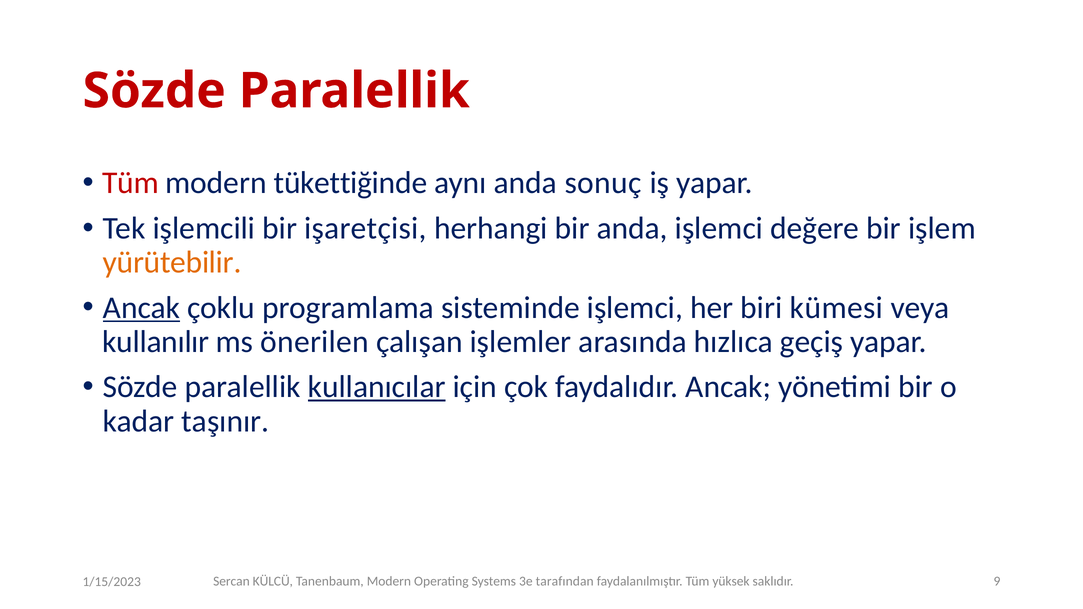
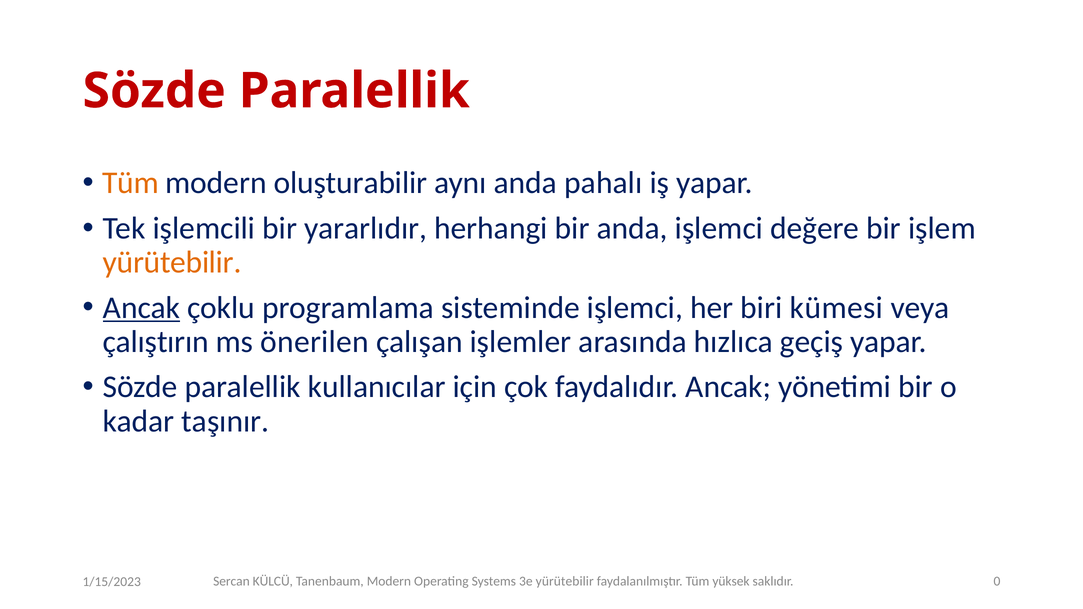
Tüm at (131, 183) colour: red -> orange
tükettiğinde: tükettiğinde -> oluşturabilir
sonuç: sonuç -> pahalı
işaretçisi: işaretçisi -> yararlıdır
kullanılır: kullanılır -> çalıştırın
kullanıcılar underline: present -> none
3e tarafından: tarafından -> yürütebilir
9: 9 -> 0
